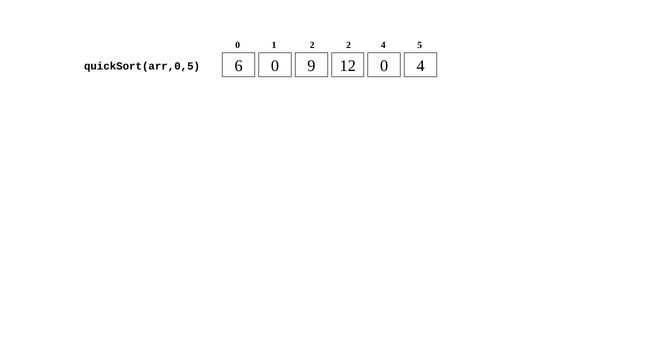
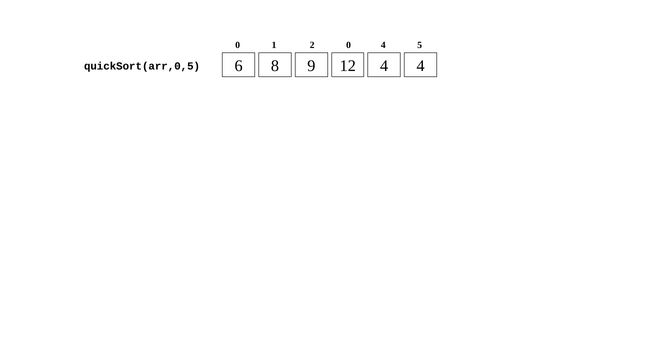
2 2: 2 -> 0
6 0: 0 -> 8
12 0: 0 -> 4
